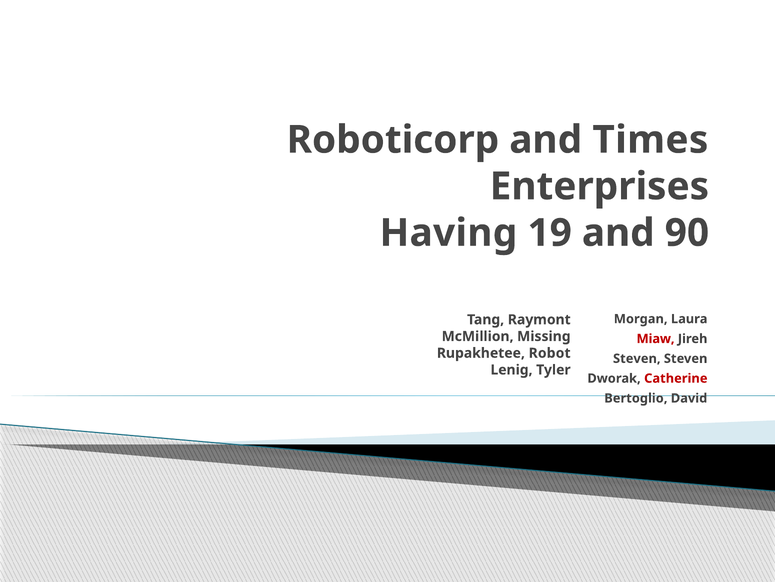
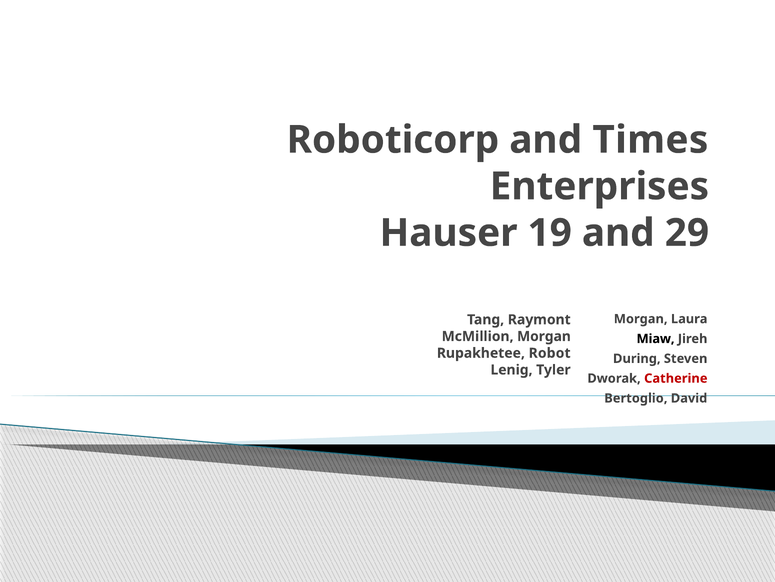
Having: Having -> Hauser
90: 90 -> 29
McMillion Missing: Missing -> Morgan
Miaw colour: red -> black
Steven at (637, 358): Steven -> During
